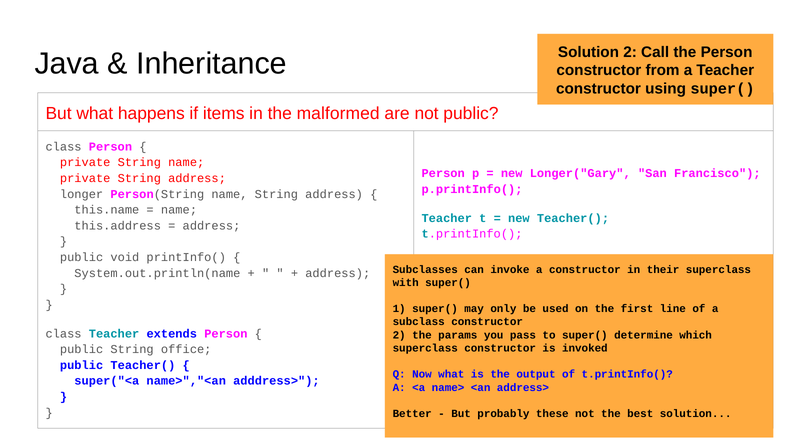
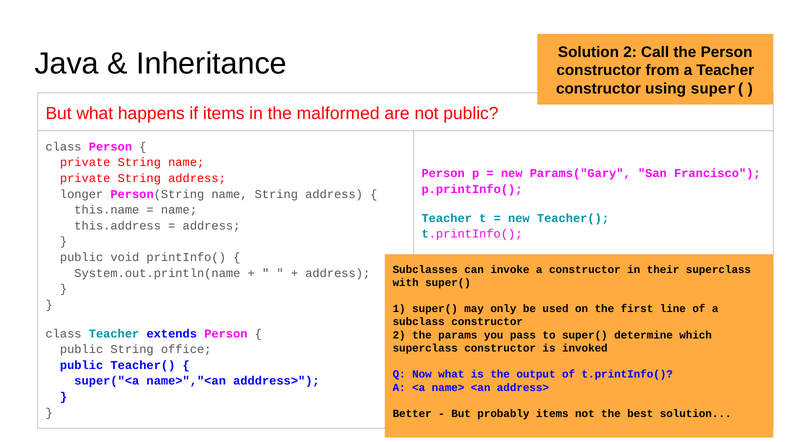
Longer("Gary: Longer("Gary -> Params("Gary
probably these: these -> items
